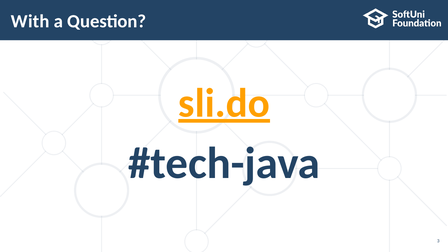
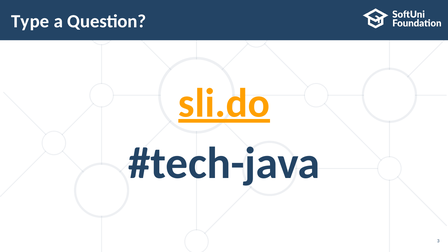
With: With -> Type
